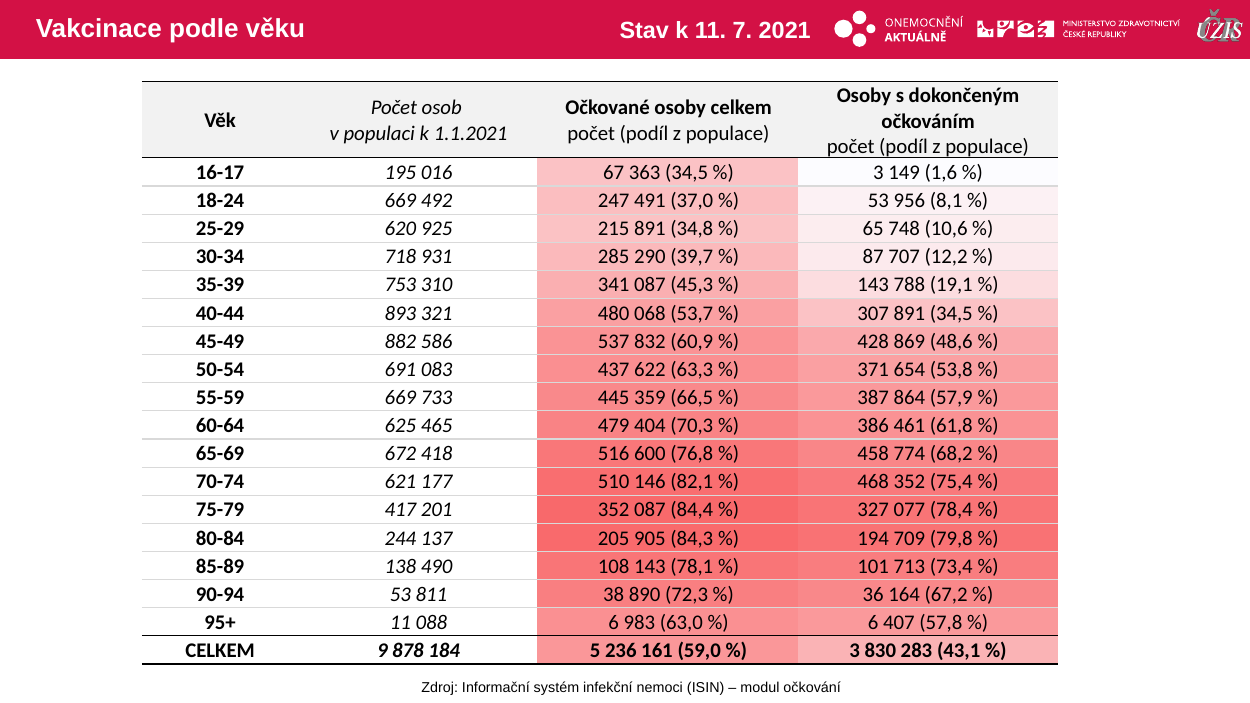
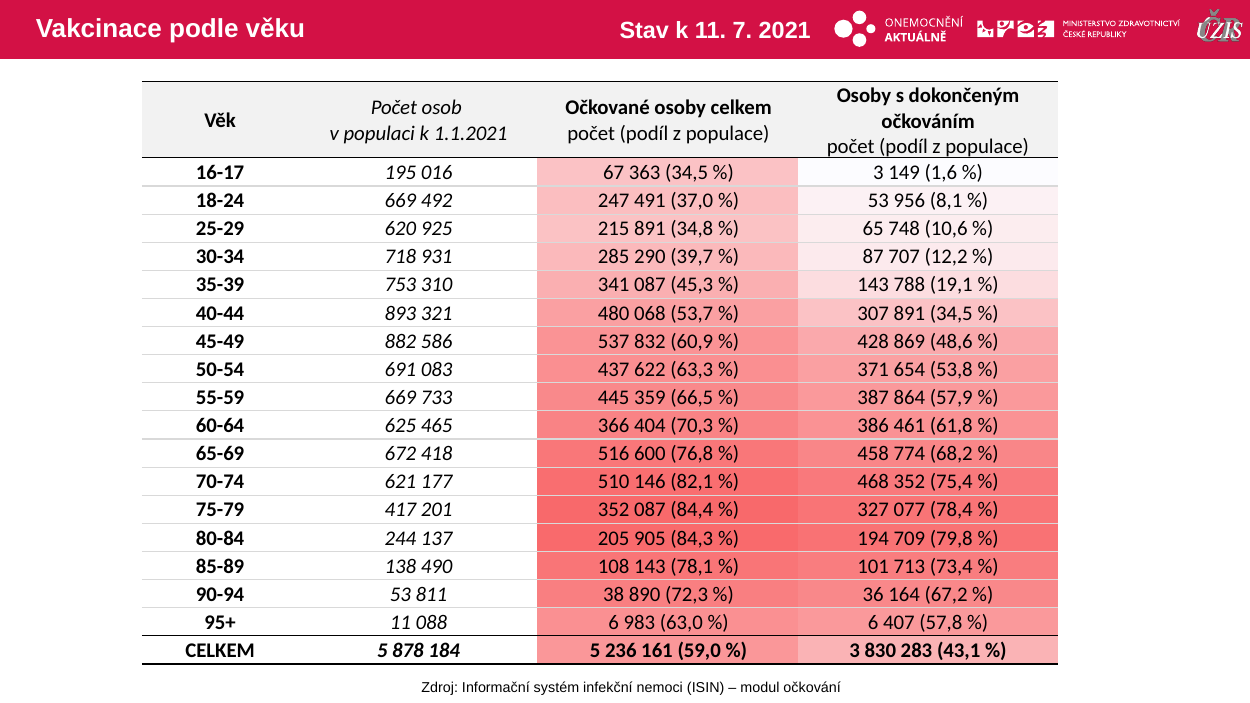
479: 479 -> 366
CELKEM 9: 9 -> 5
